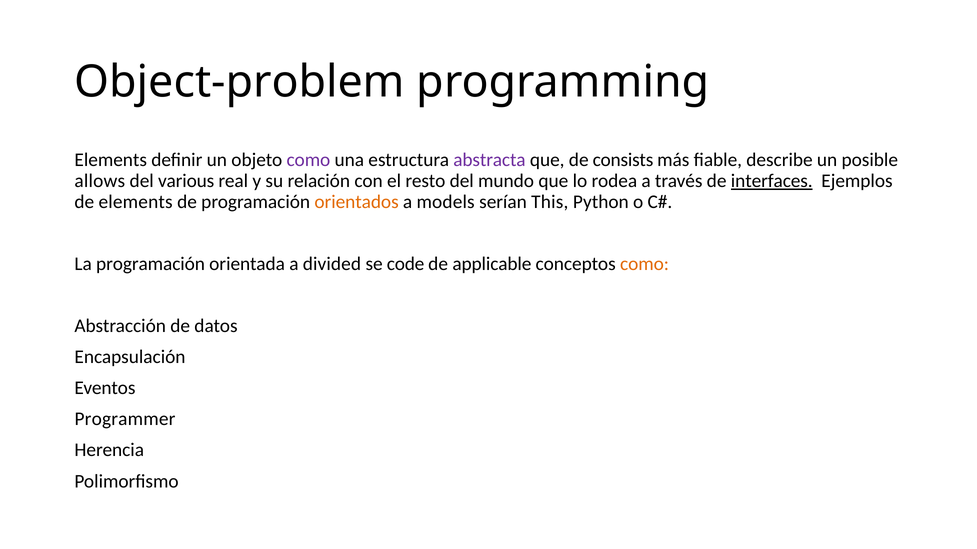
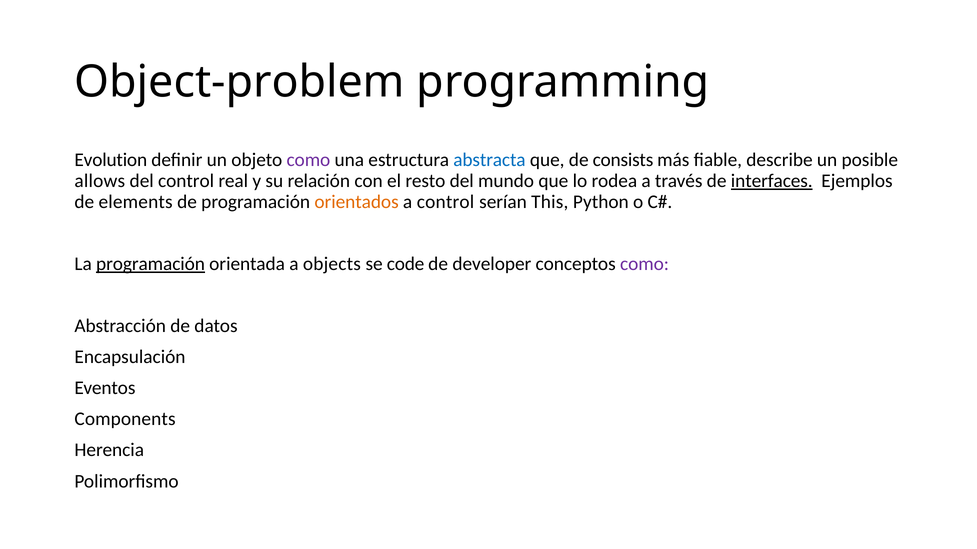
Elements at (111, 160): Elements -> Evolution
abstracta colour: purple -> blue
del various: various -> control
a models: models -> control
programación at (151, 264) underline: none -> present
divided: divided -> objects
applicable: applicable -> developer
como at (644, 264) colour: orange -> purple
Programmer: Programmer -> Components
